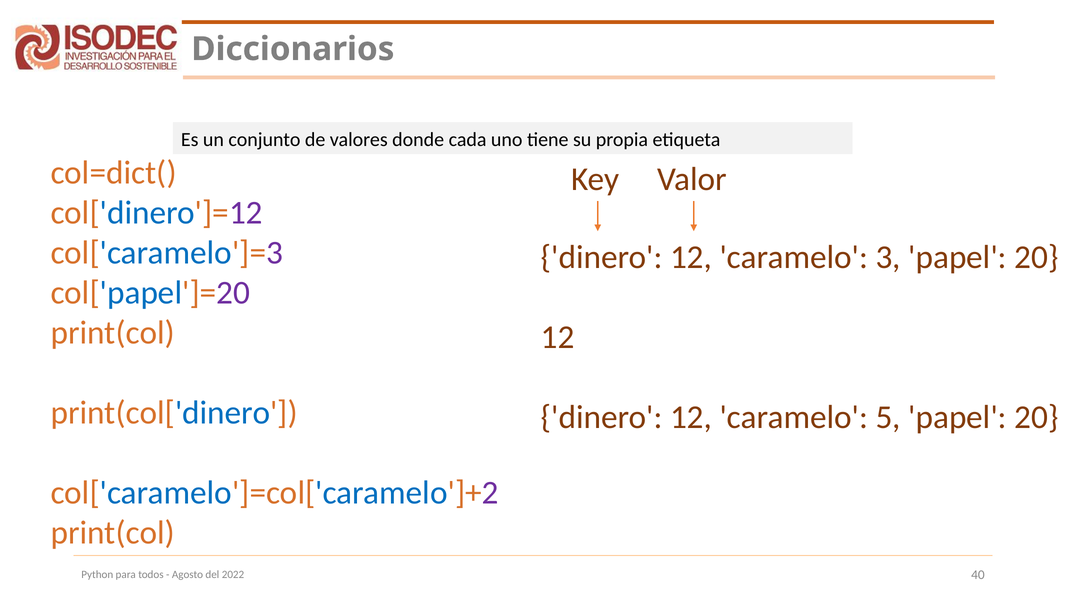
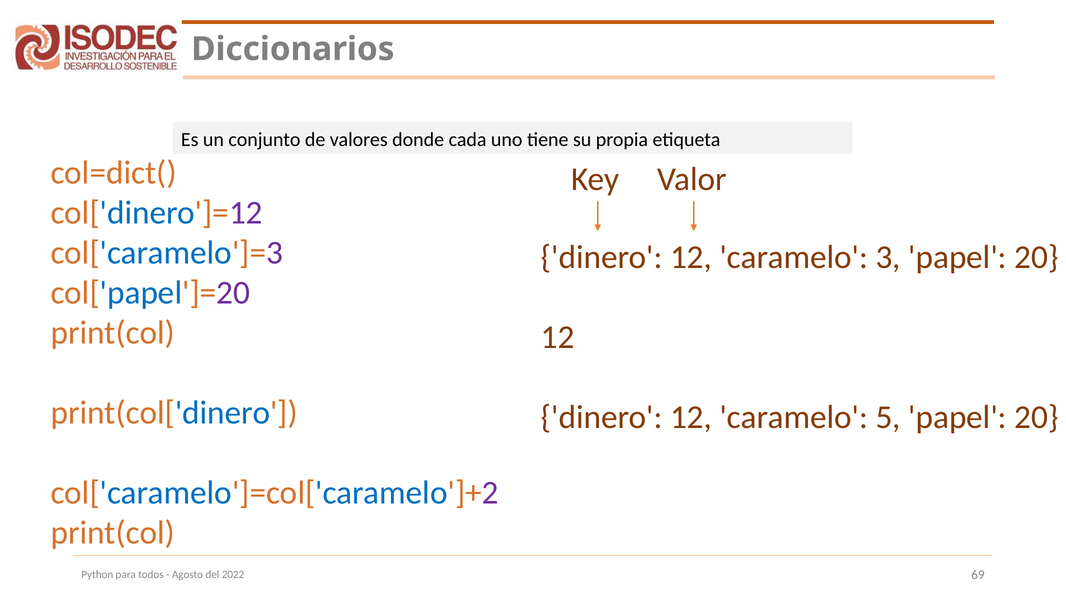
40: 40 -> 69
